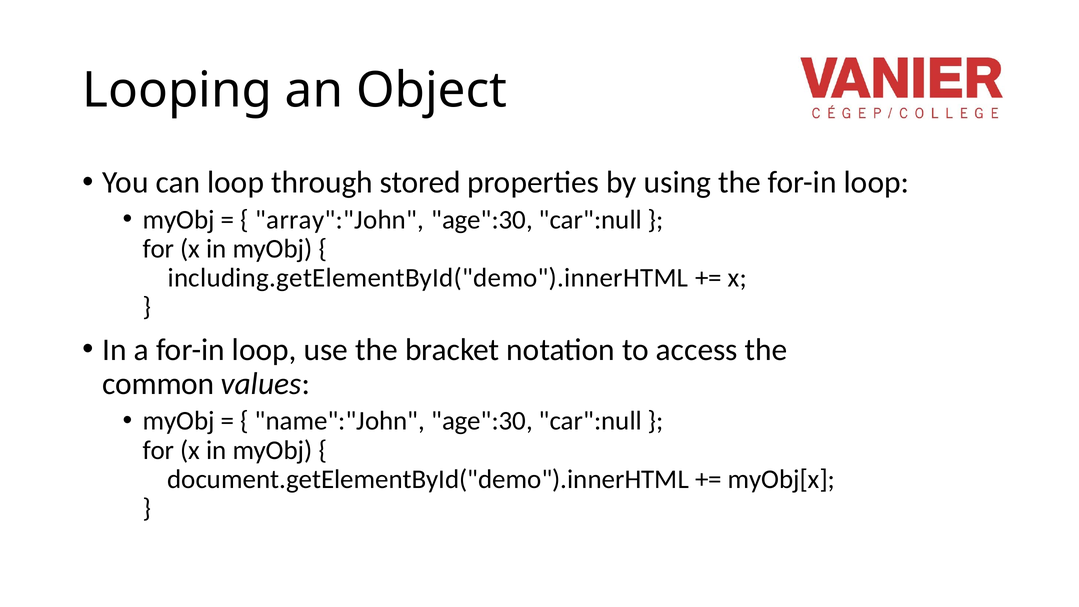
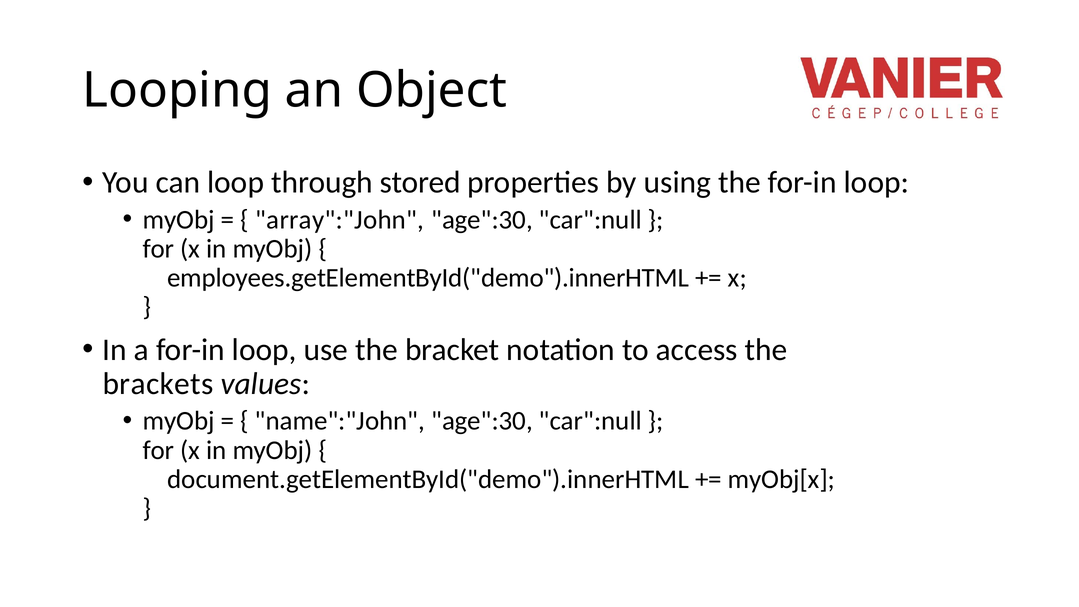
including.getElementById("demo").innerHTML: including.getElementById("demo").innerHTML -> employees.getElementById("demo").innerHTML
common: common -> brackets
